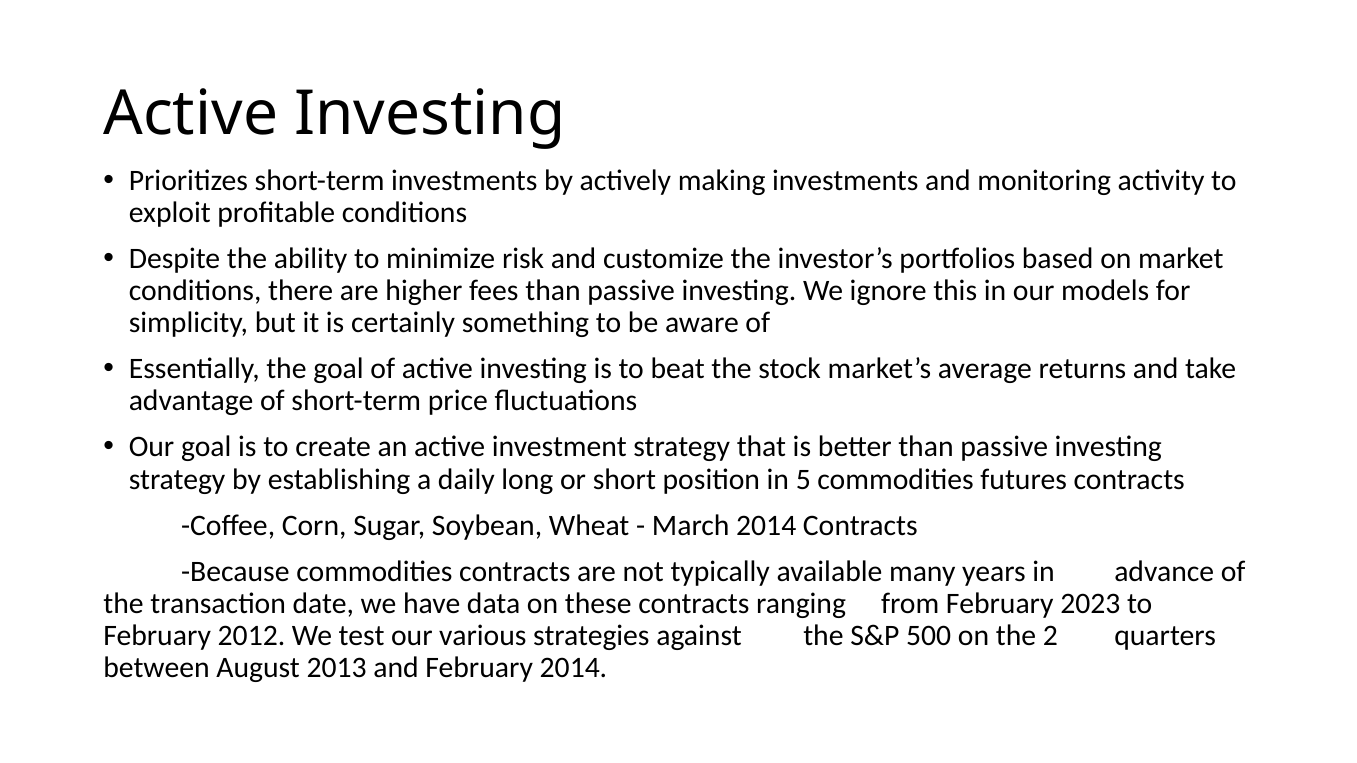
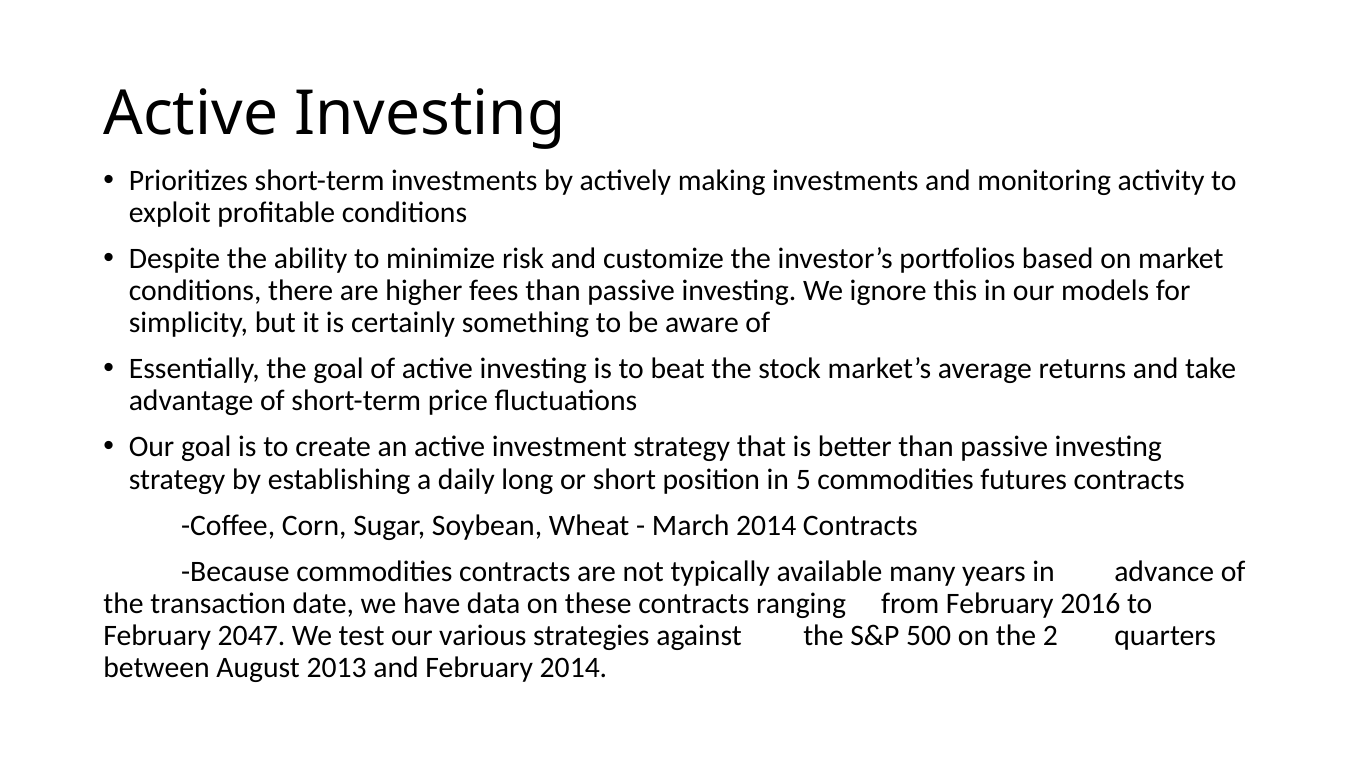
2023: 2023 -> 2016
2012: 2012 -> 2047
